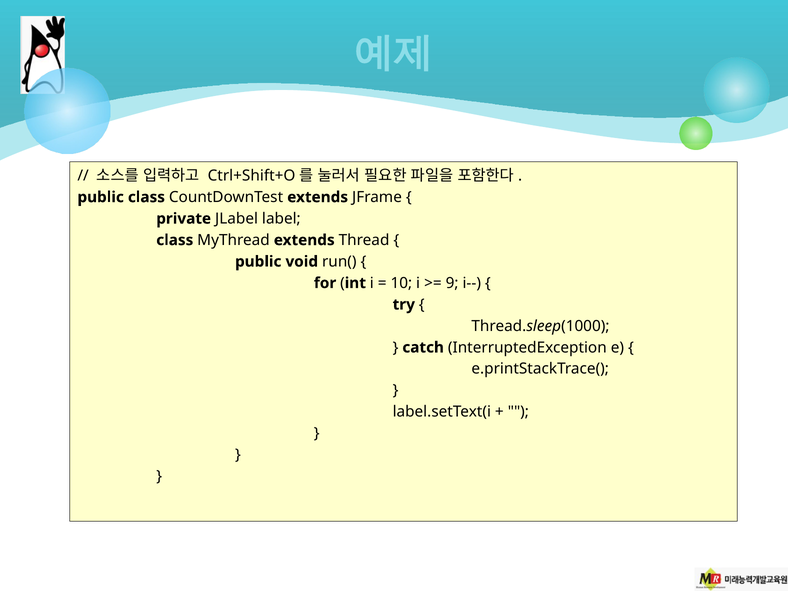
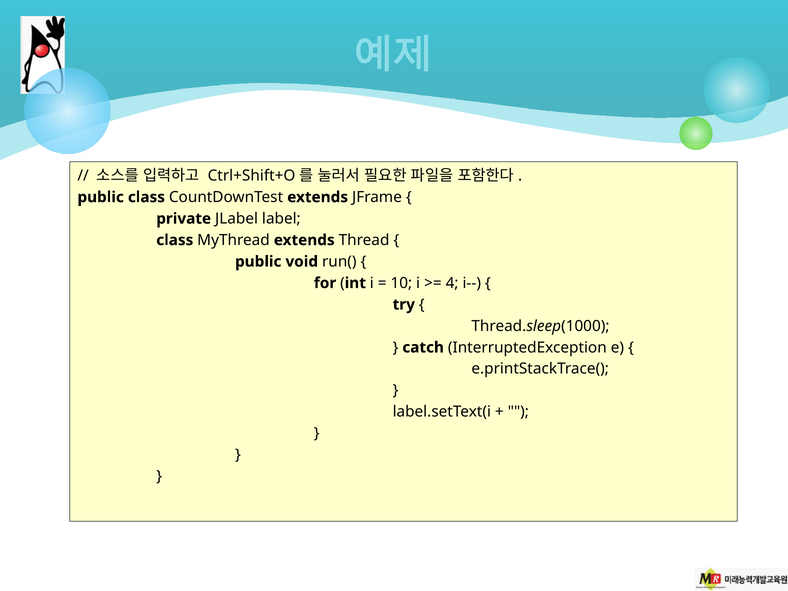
9: 9 -> 4
